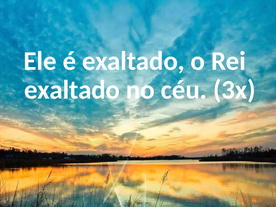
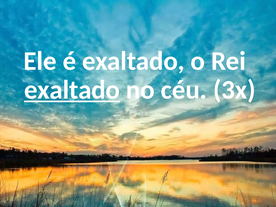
exaltado at (72, 90) underline: none -> present
